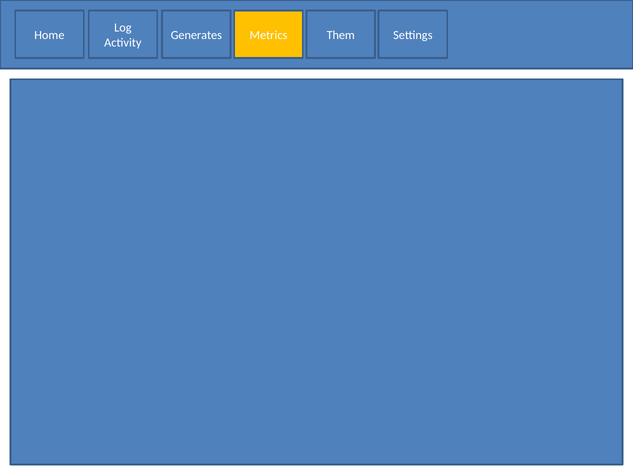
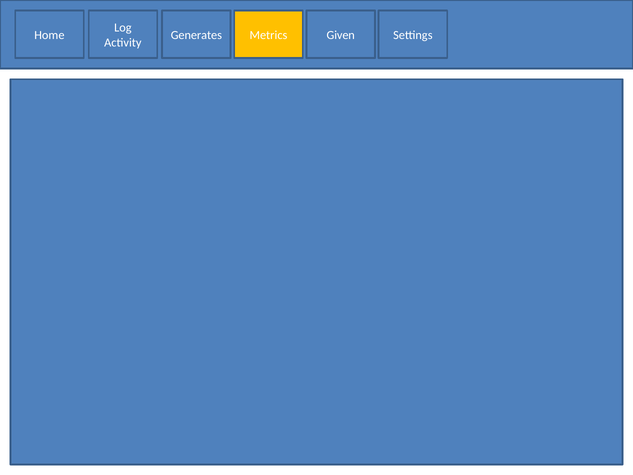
Them: Them -> Given
